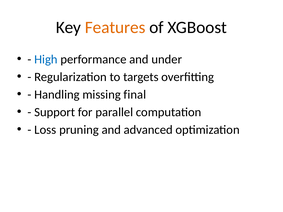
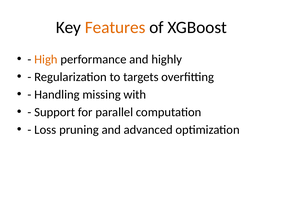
High colour: blue -> orange
under: under -> highly
final: final -> with
